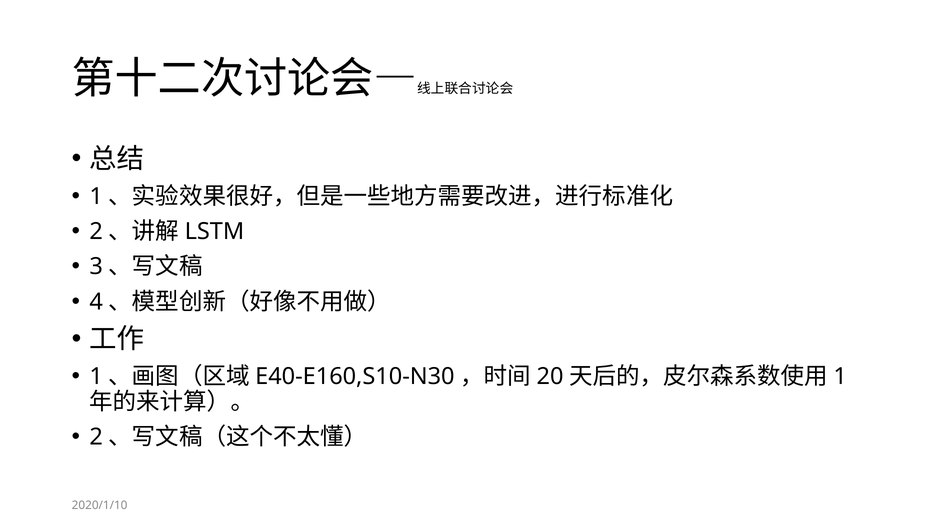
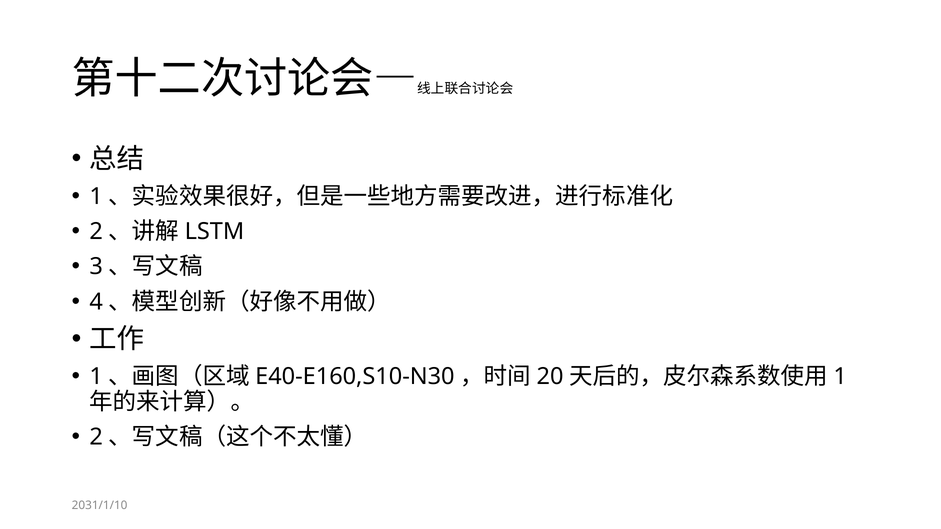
2020/1/10: 2020/1/10 -> 2031/1/10
